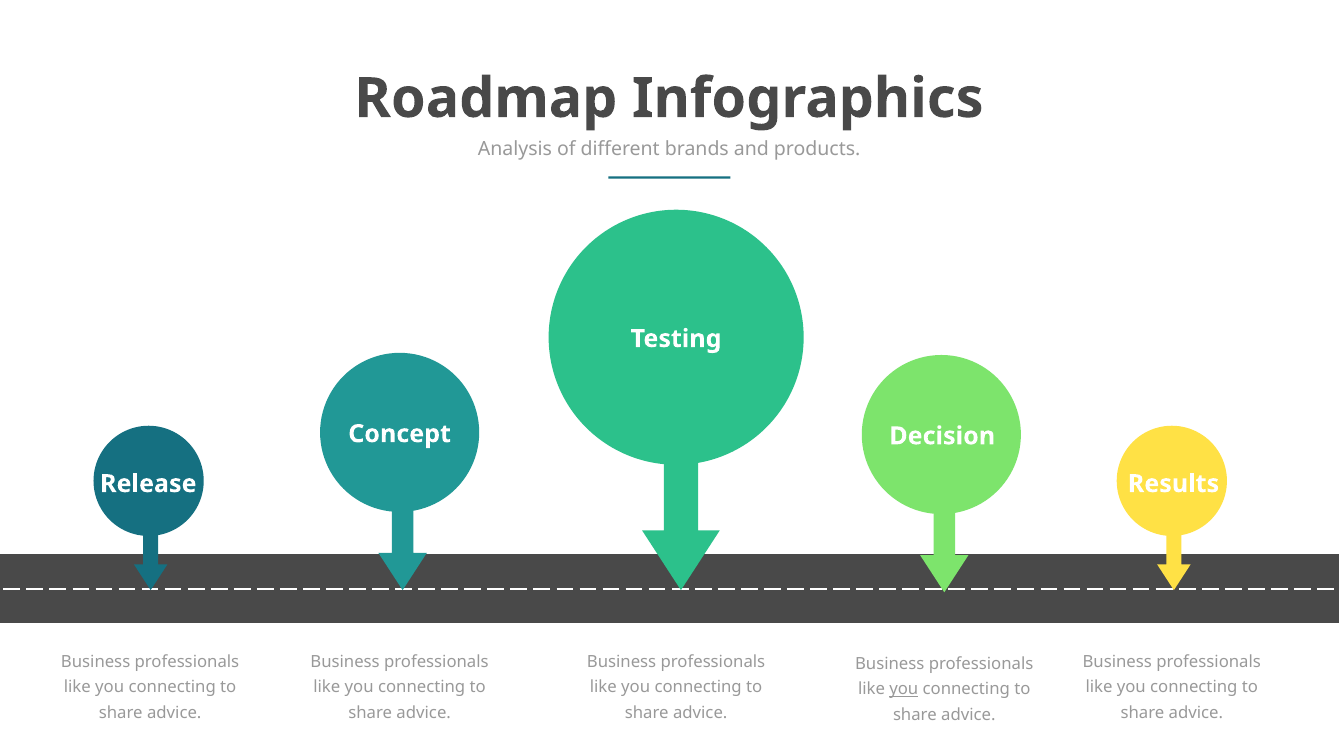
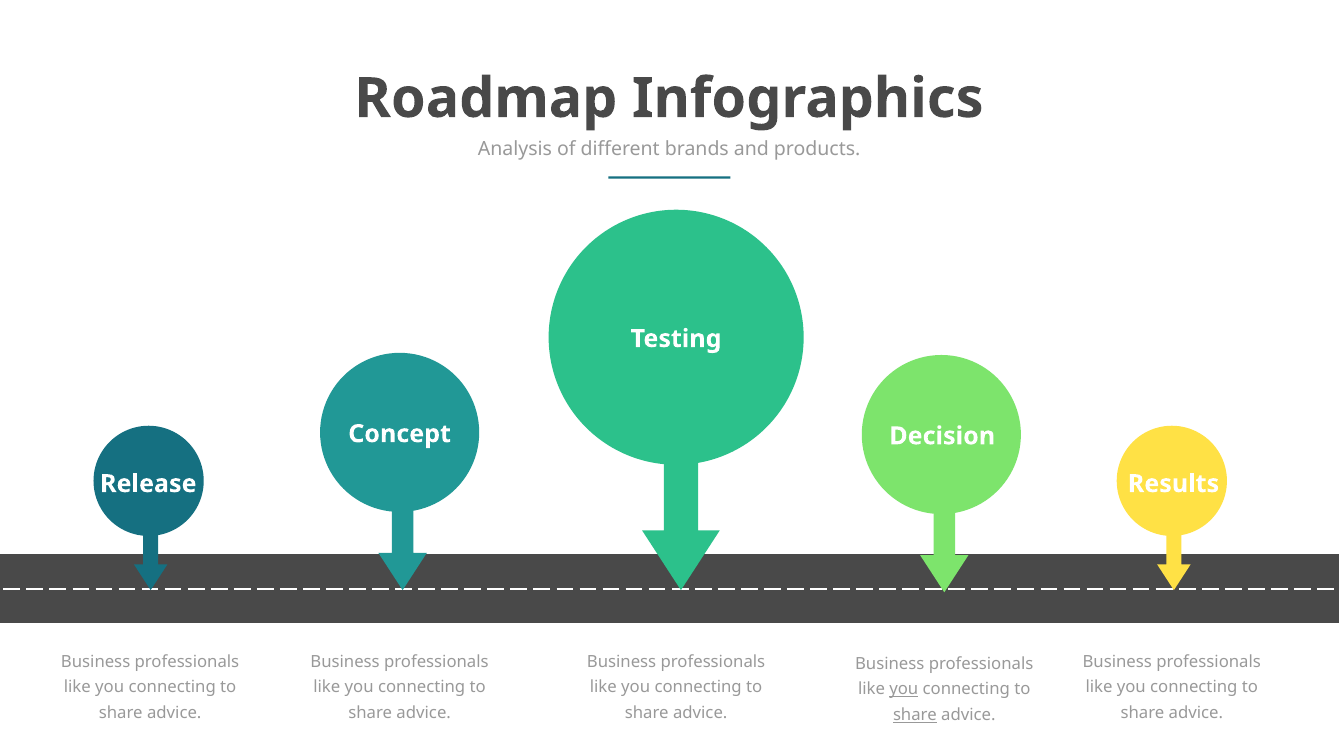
share at (915, 715) underline: none -> present
